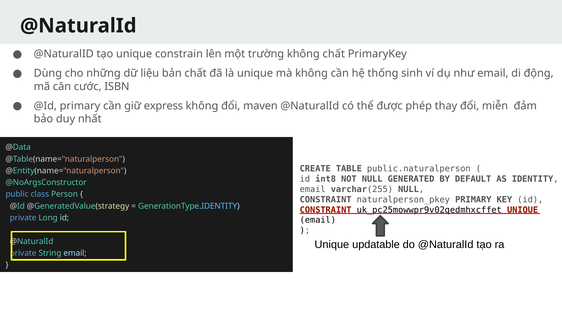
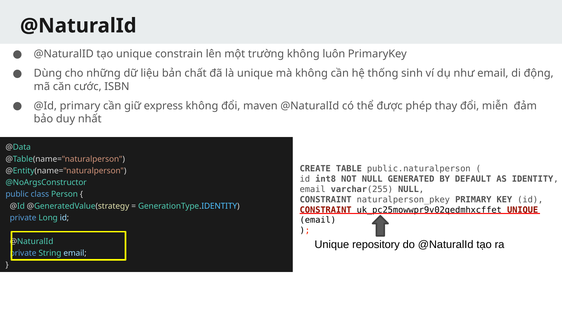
không chất: chất -> luôn
updatable: updatable -> repository
